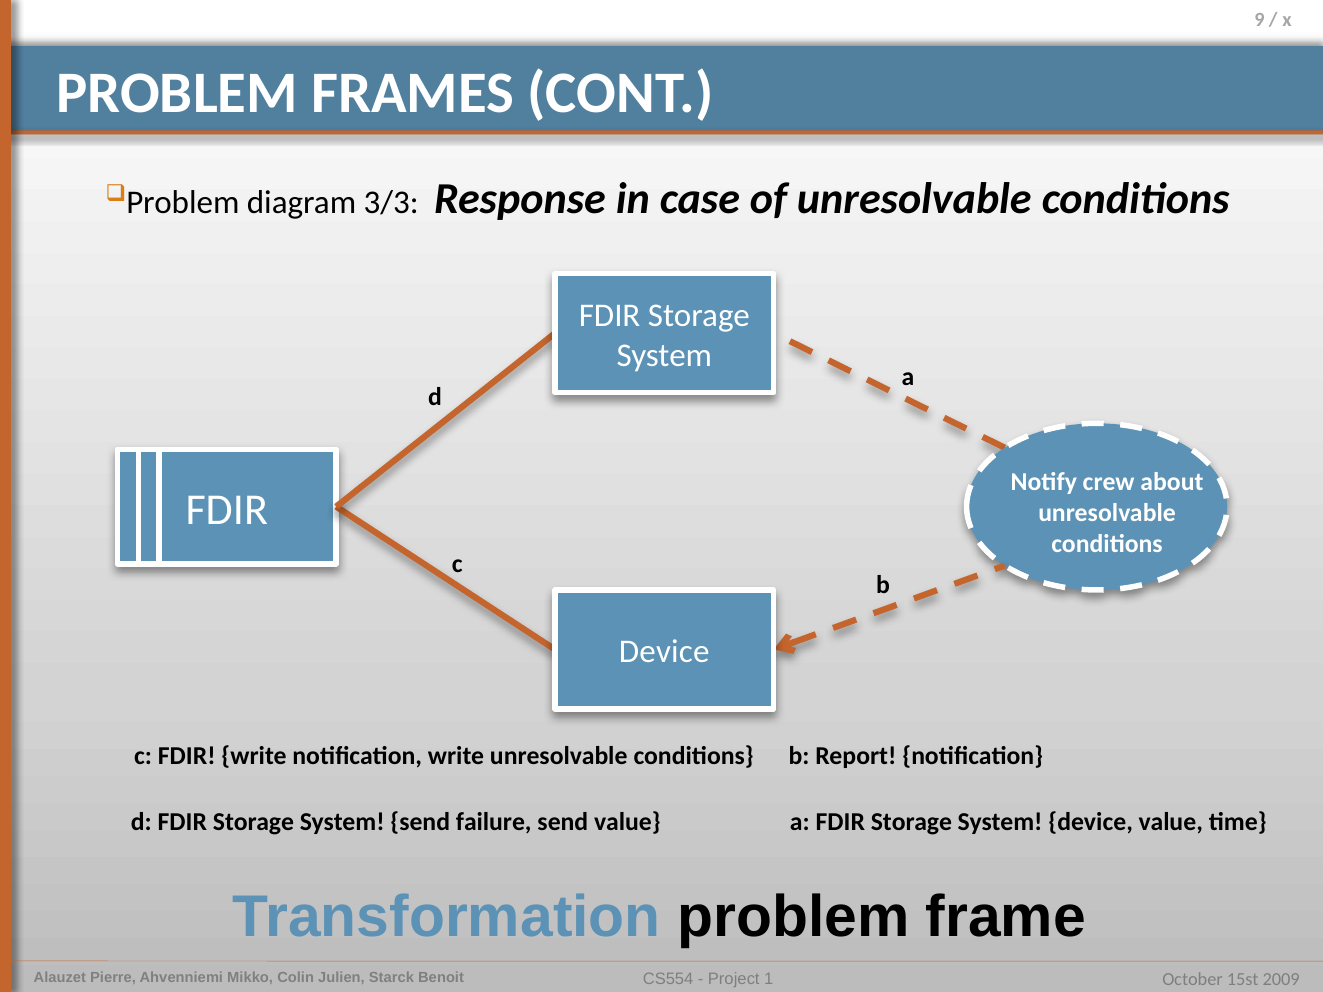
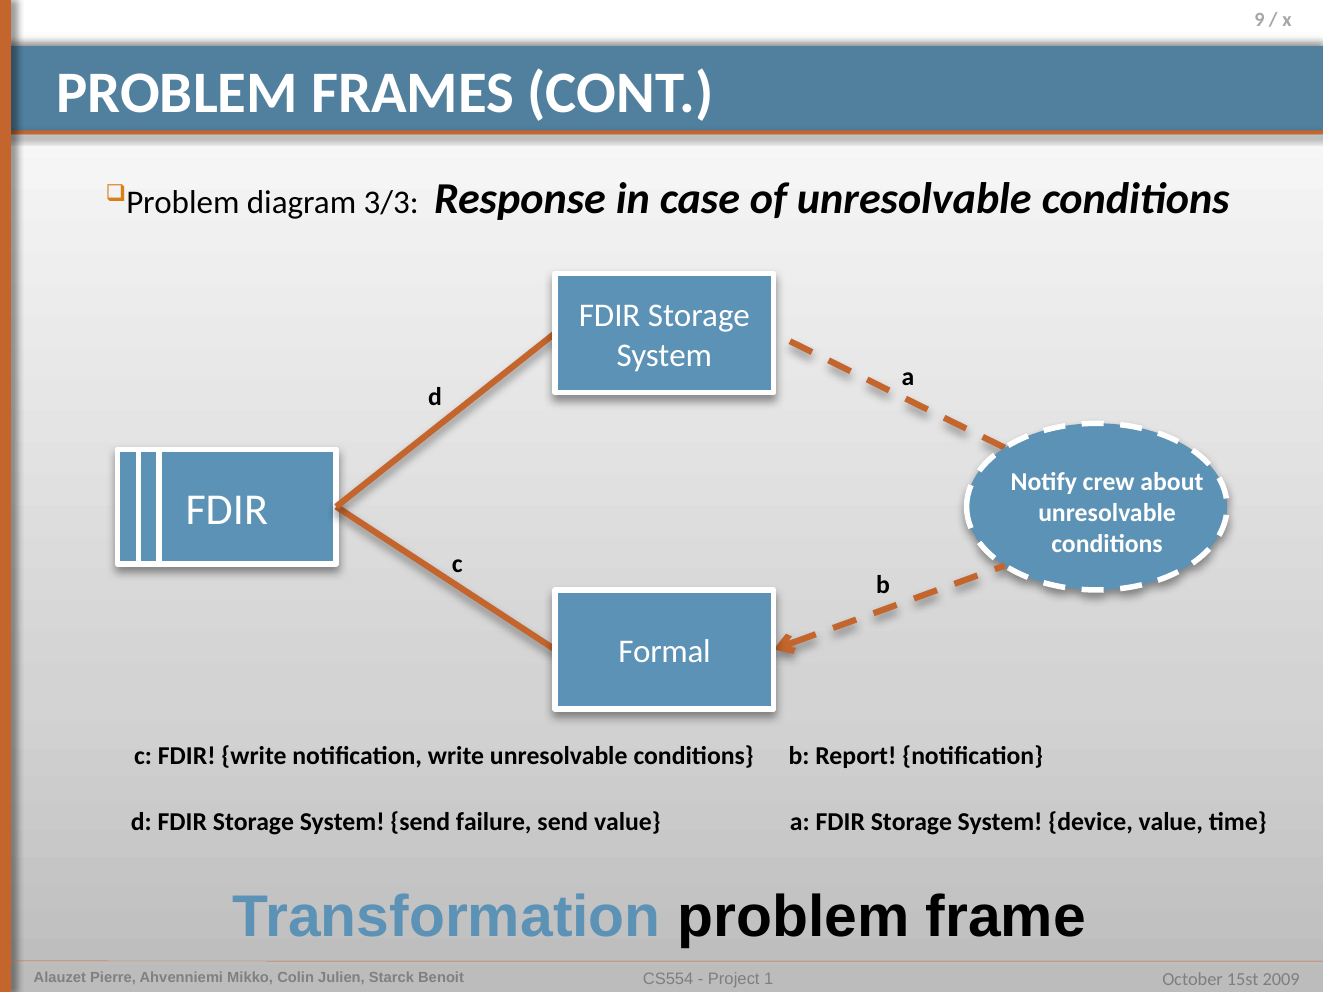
Device at (664, 652): Device -> Formal
